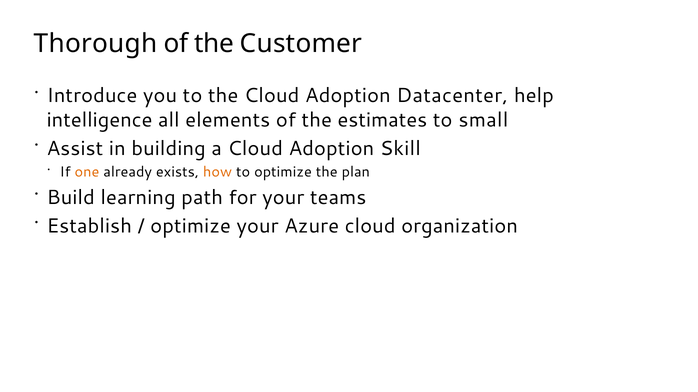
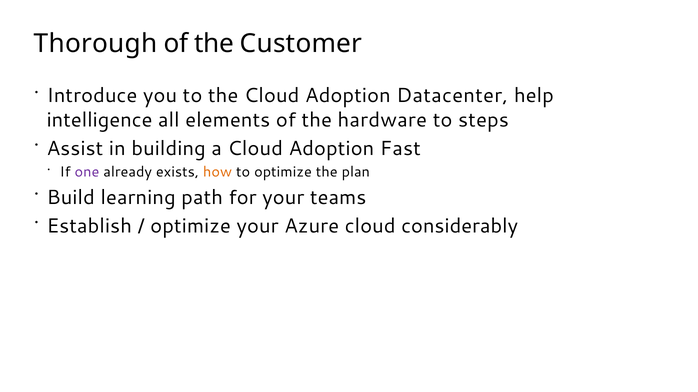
estimates: estimates -> hardware
small: small -> steps
Skill: Skill -> Fast
one colour: orange -> purple
organization: organization -> considerably
